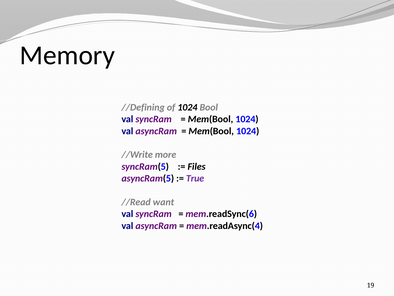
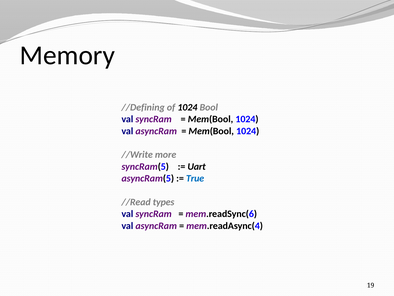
Files: Files -> Uart
True colour: purple -> blue
want: want -> types
